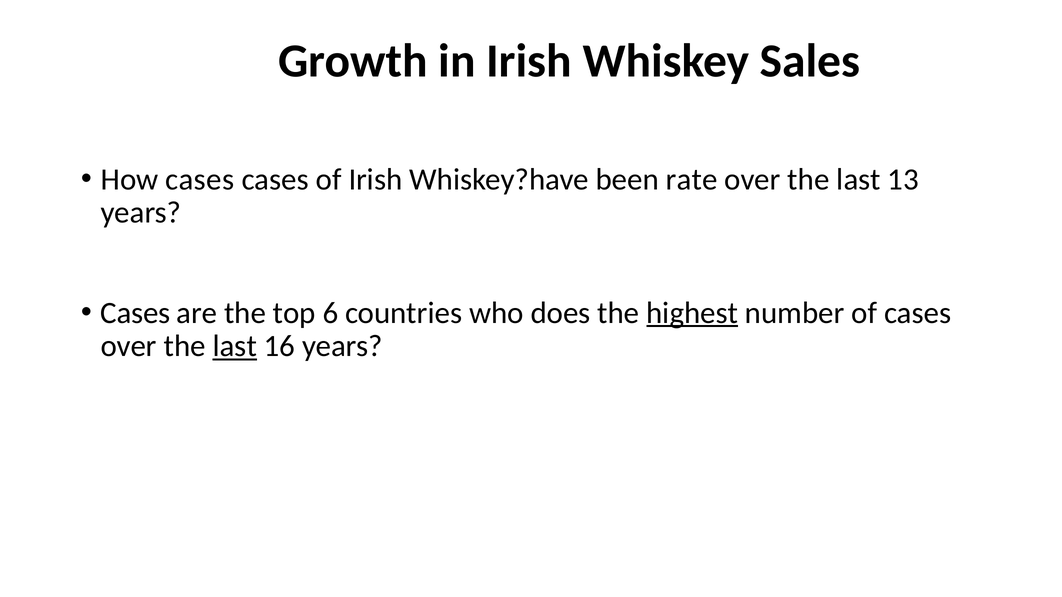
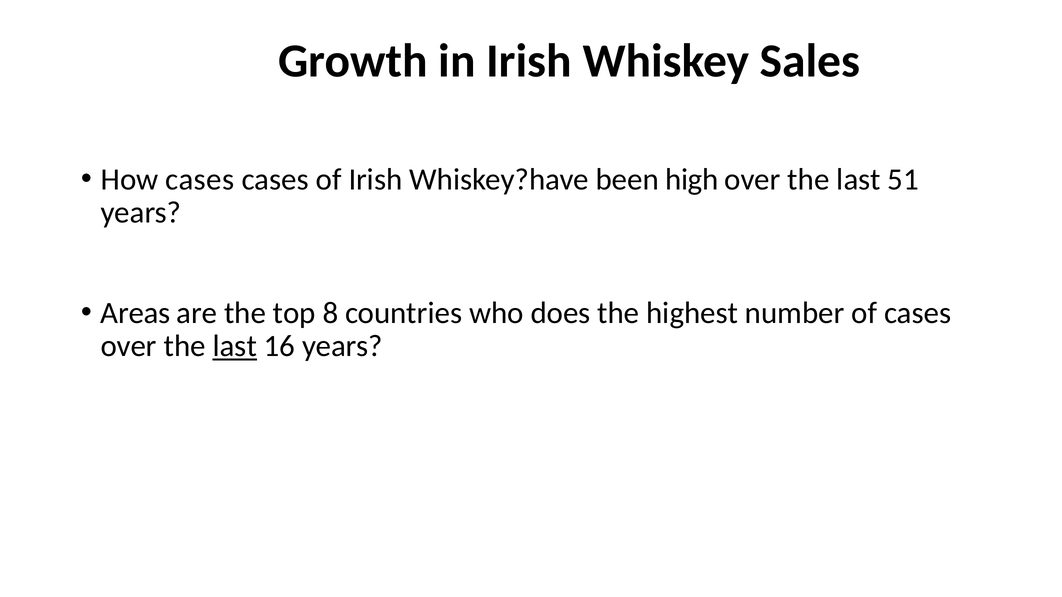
rate: rate -> high
13: 13 -> 51
Cases at (135, 313): Cases -> Areas
6: 6 -> 8
highest underline: present -> none
